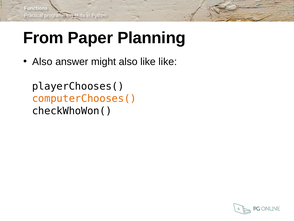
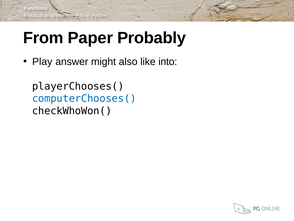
Planning: Planning -> Probably
Also at (42, 62): Also -> Play
like like: like -> into
computerChooses( colour: orange -> blue
